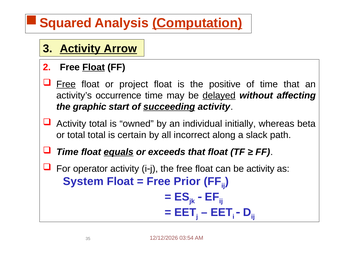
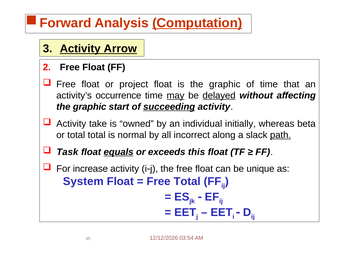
Squared: Squared -> Forward
Float at (94, 67) underline: present -> none
Free at (66, 84) underline: present -> none
is the positive: positive -> graphic
may underline: none -> present
Activity total: total -> take
certain: certain -> normal
path underline: none -> present
Time at (67, 152): Time -> Task
exceeds that: that -> this
operator: operator -> increase
be activity: activity -> unique
Free Prior: Prior -> Total
